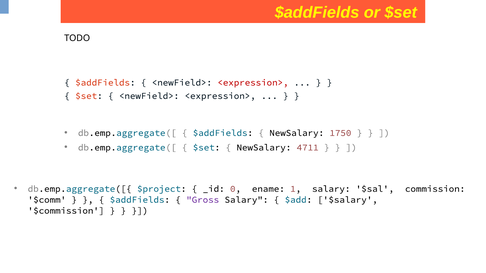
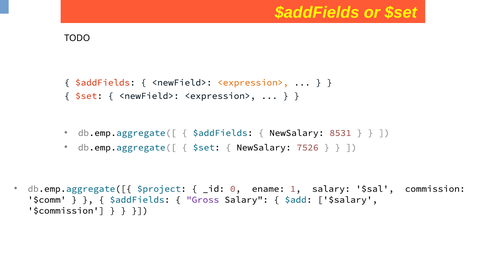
<expression> at (253, 83) colour: red -> orange
1750: 1750 -> 8531
4711: 4711 -> 7526
